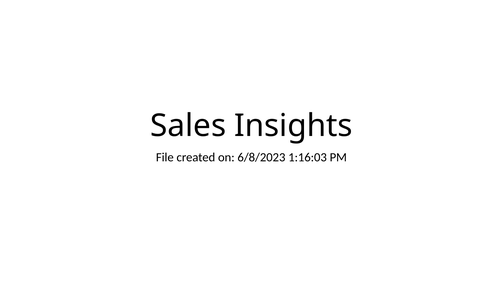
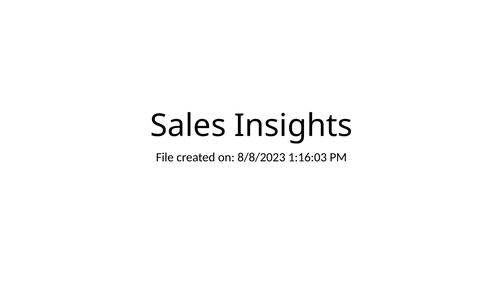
6/8/2023: 6/8/2023 -> 8/8/2023
